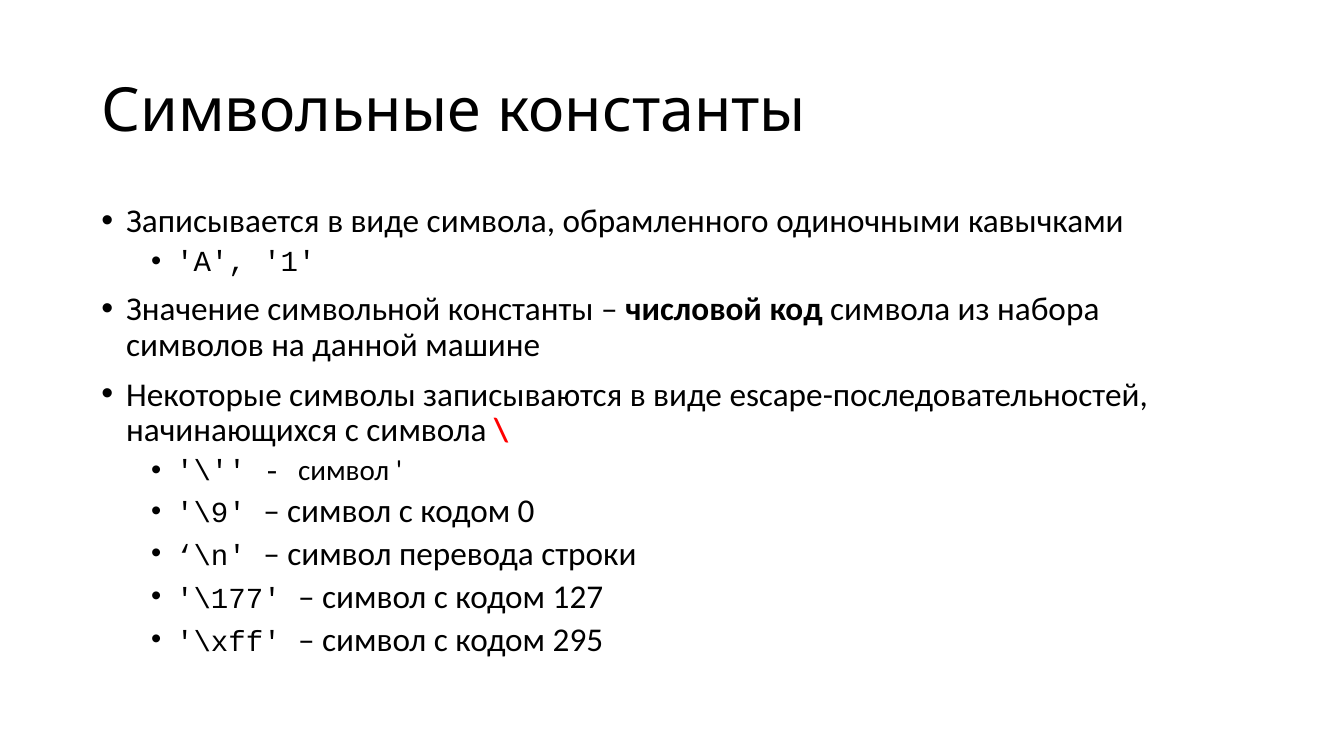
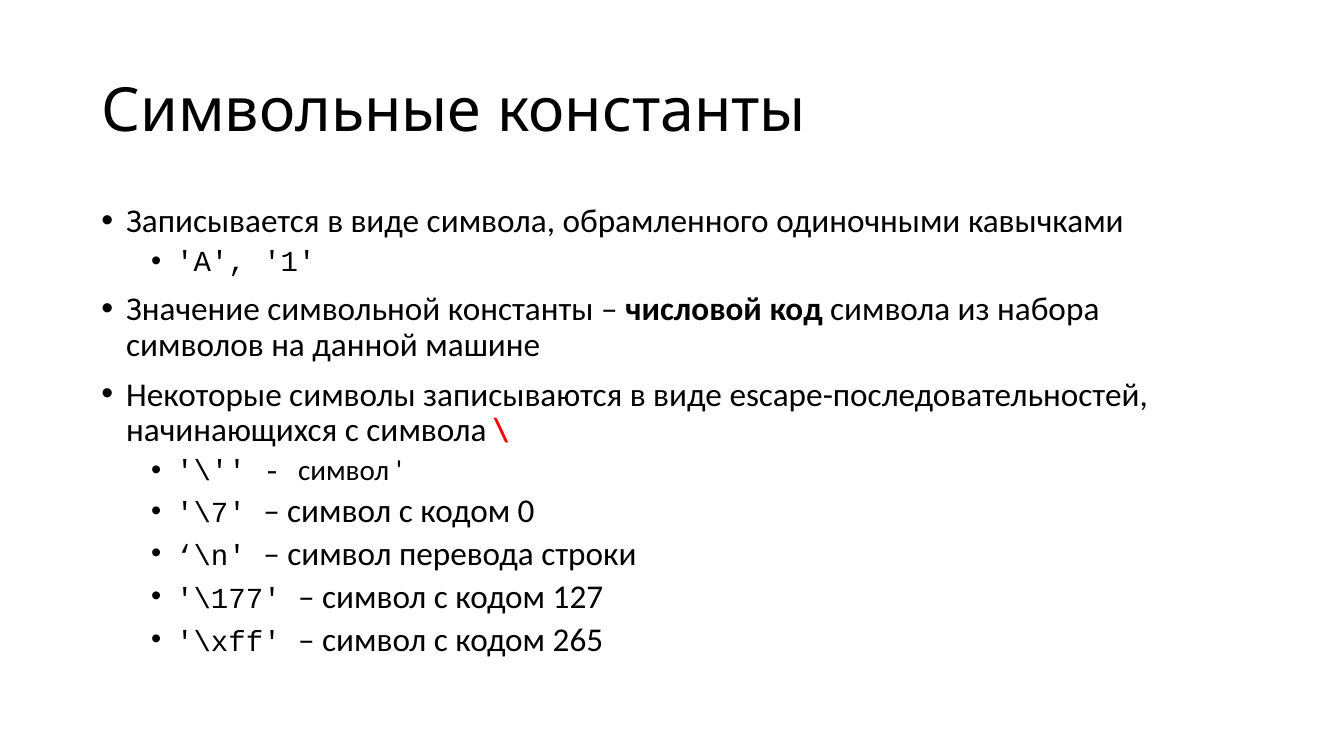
\9: \9 -> \7
295: 295 -> 265
